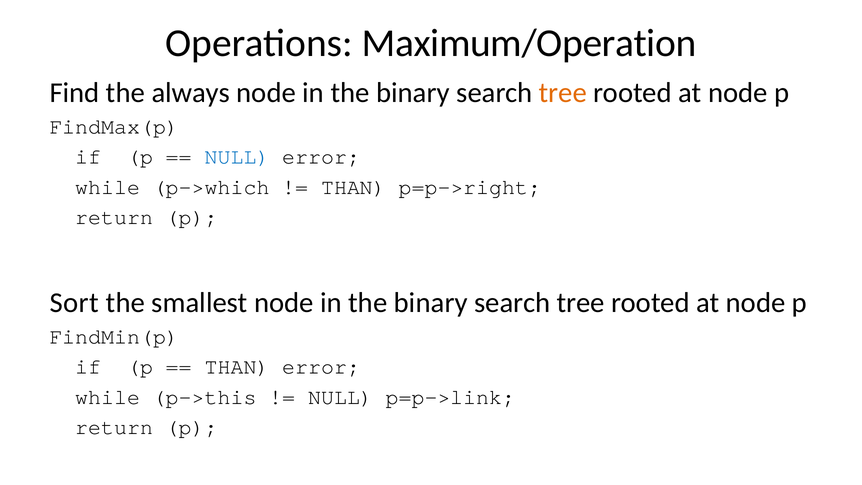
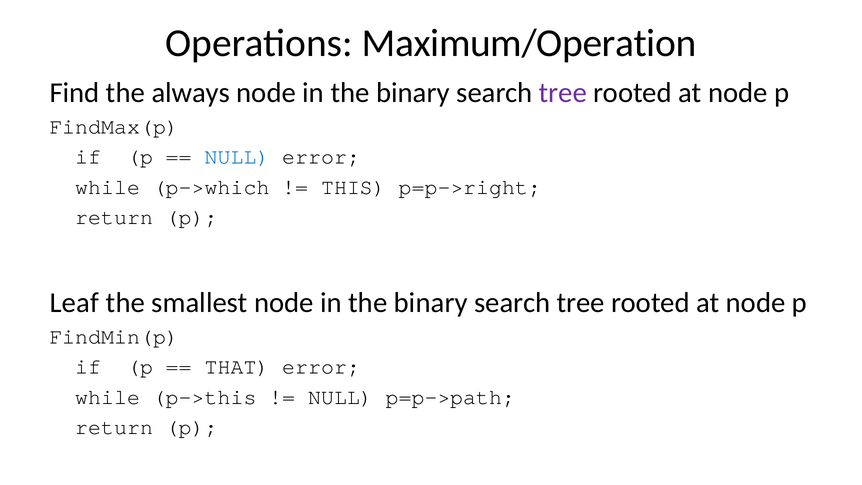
tree at (563, 93) colour: orange -> purple
THAN at (354, 187): THAN -> THIS
Sort: Sort -> Leaf
THAN at (237, 367): THAN -> THAT
p=p->link: p=p->link -> p=p->path
